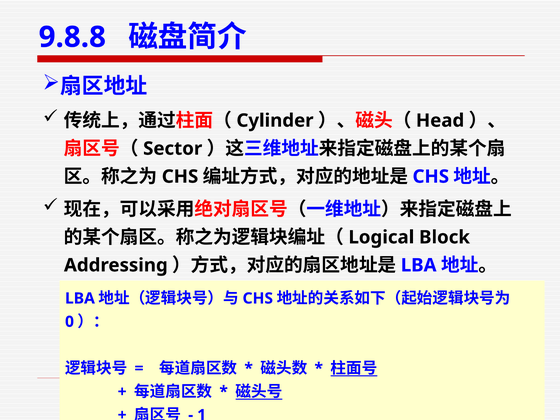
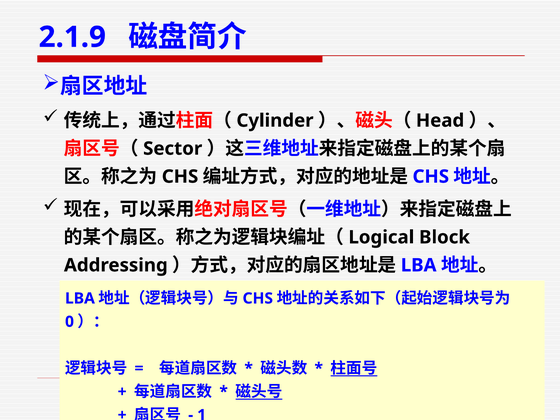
9.8.8: 9.8.8 -> 2.1.9
